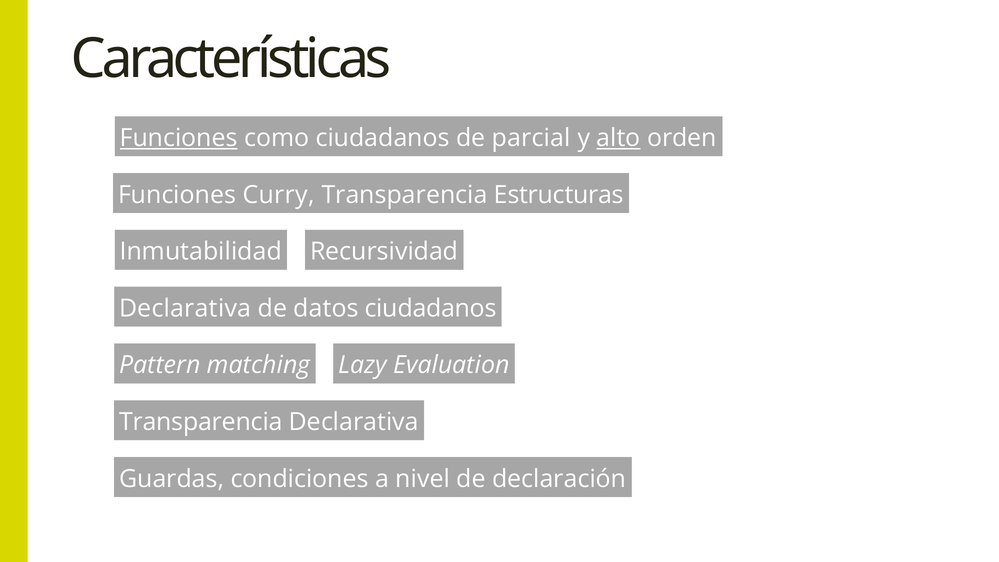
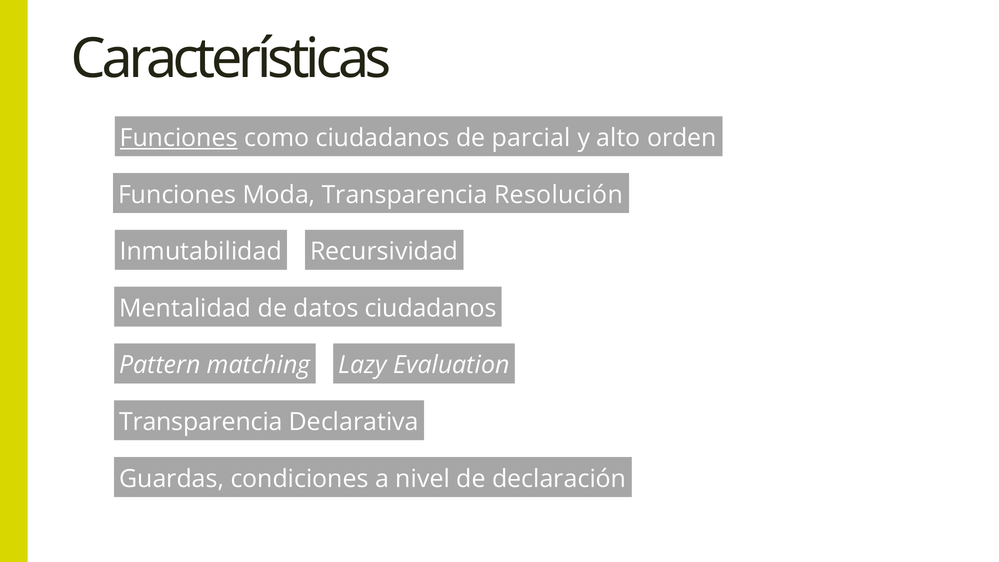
alto underline: present -> none
Curry: Curry -> Moda
Estructuras: Estructuras -> Resolución
Declarativa at (185, 308): Declarativa -> Mentalidad
